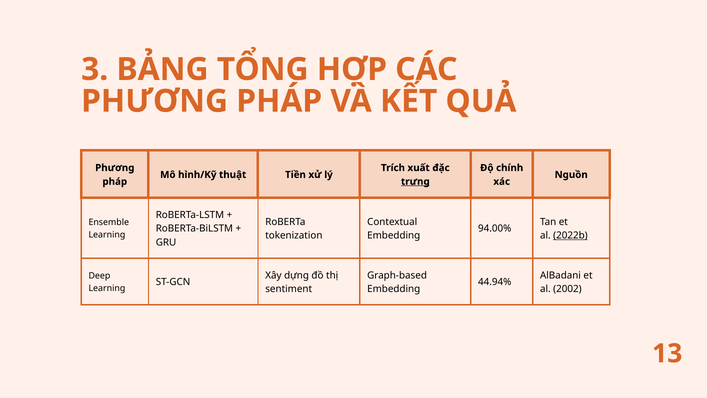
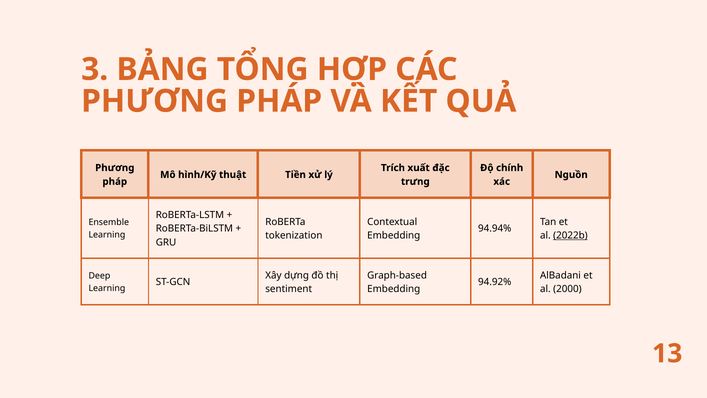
trưng underline: present -> none
94.00%: 94.00% -> 94.94%
44.94%: 44.94% -> 94.92%
2002: 2002 -> 2000
